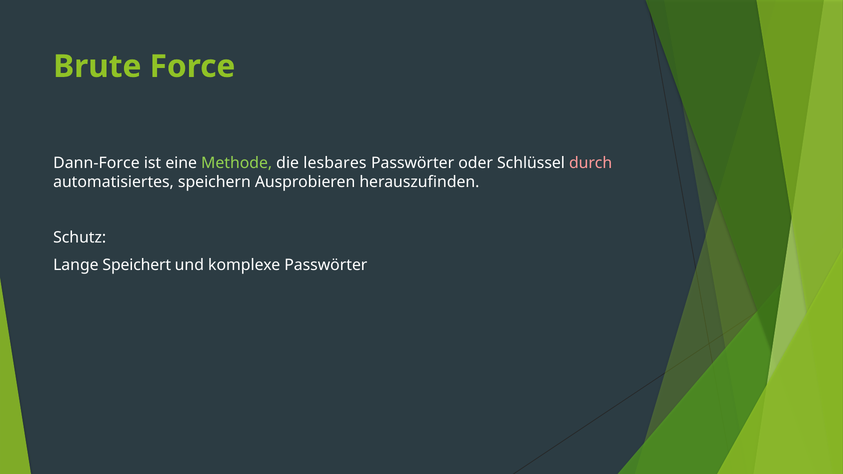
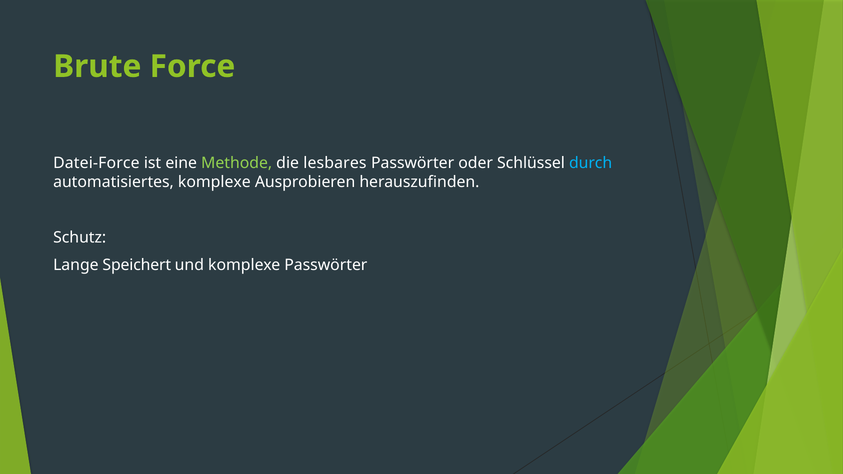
Dann-Force: Dann-Force -> Datei-Force
durch colour: pink -> light blue
automatisiertes speichern: speichern -> komplexe
